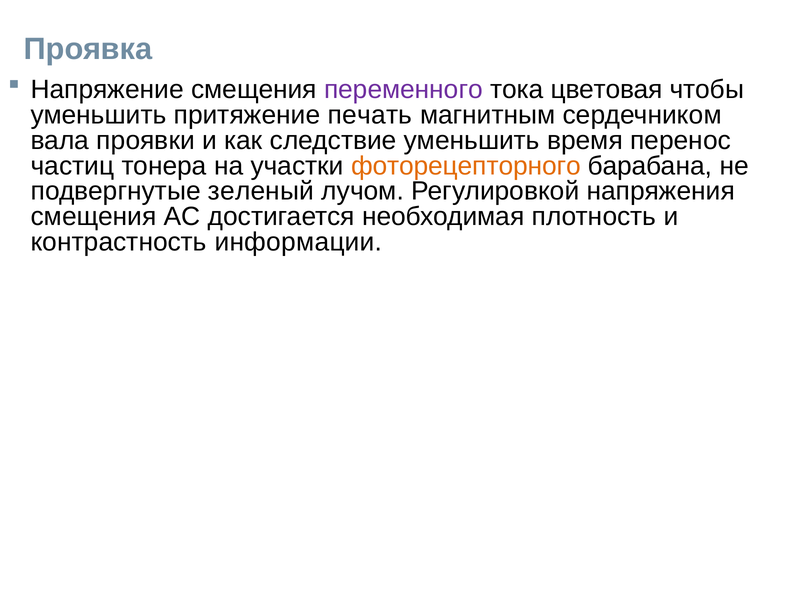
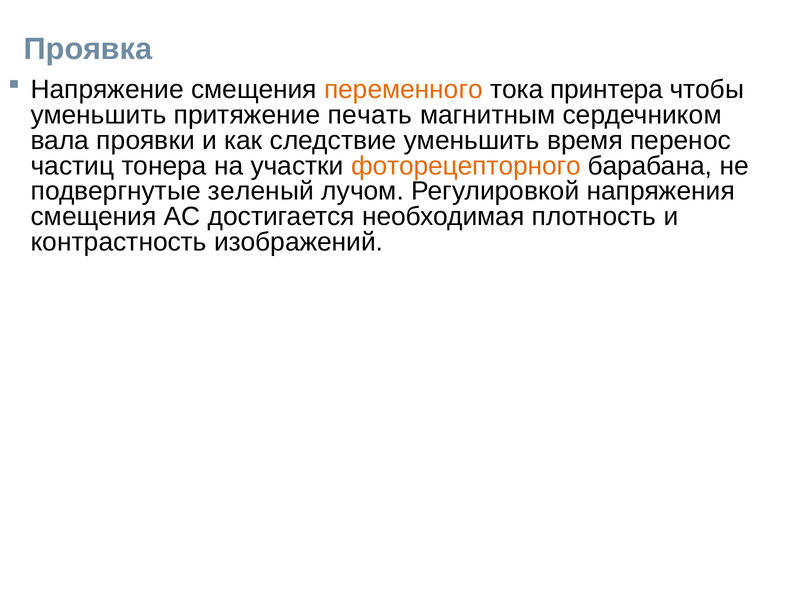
переменного colour: purple -> orange
цветовая: цветовая -> принтера
информации: информации -> изображений
